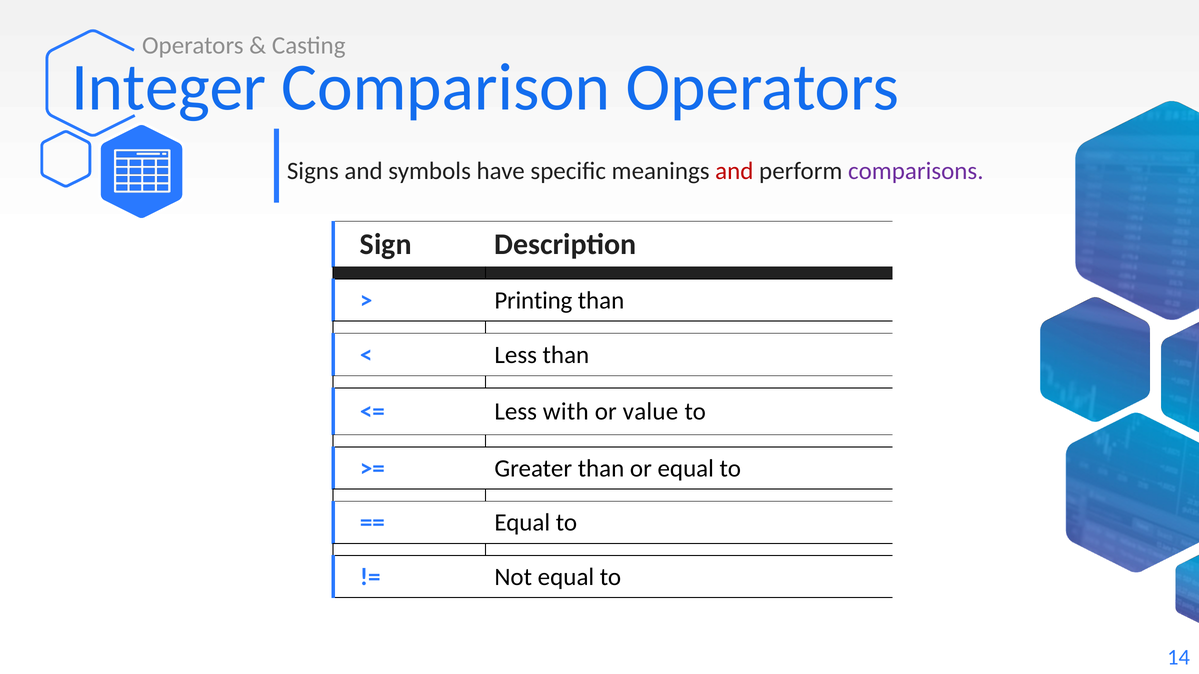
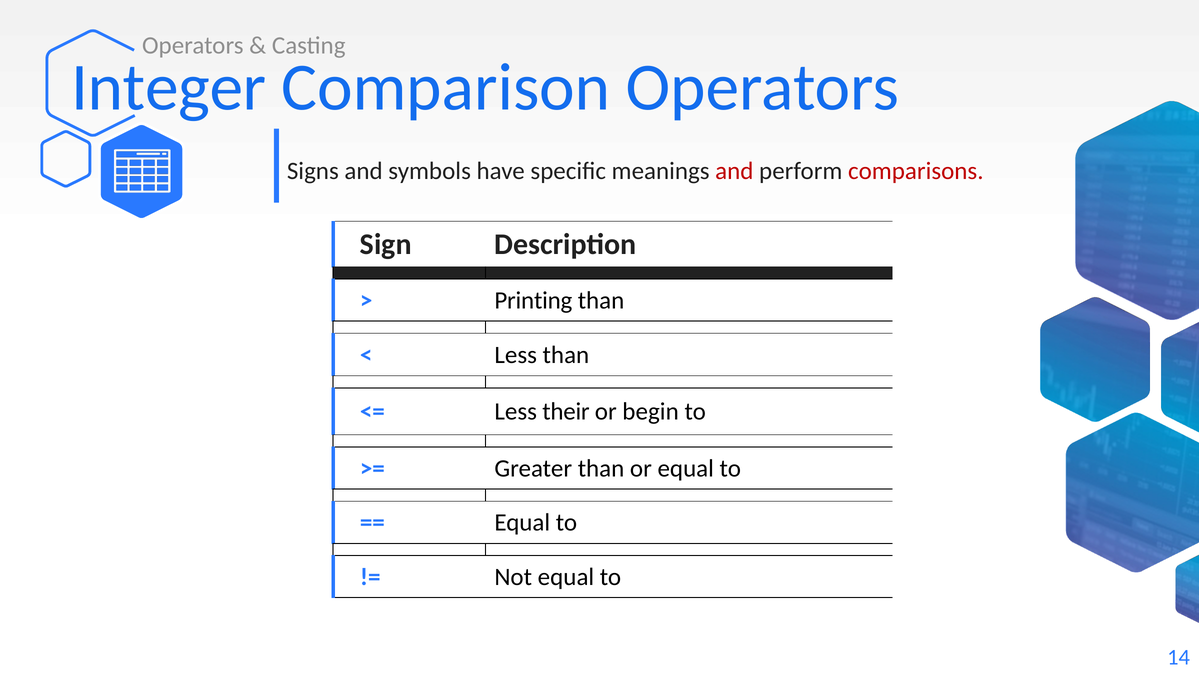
comparisons colour: purple -> red
with: with -> their
value: value -> begin
